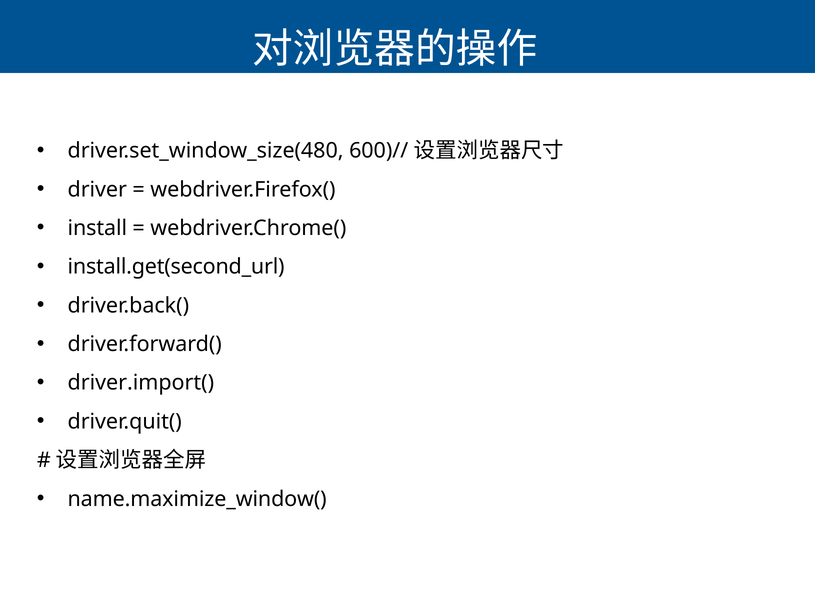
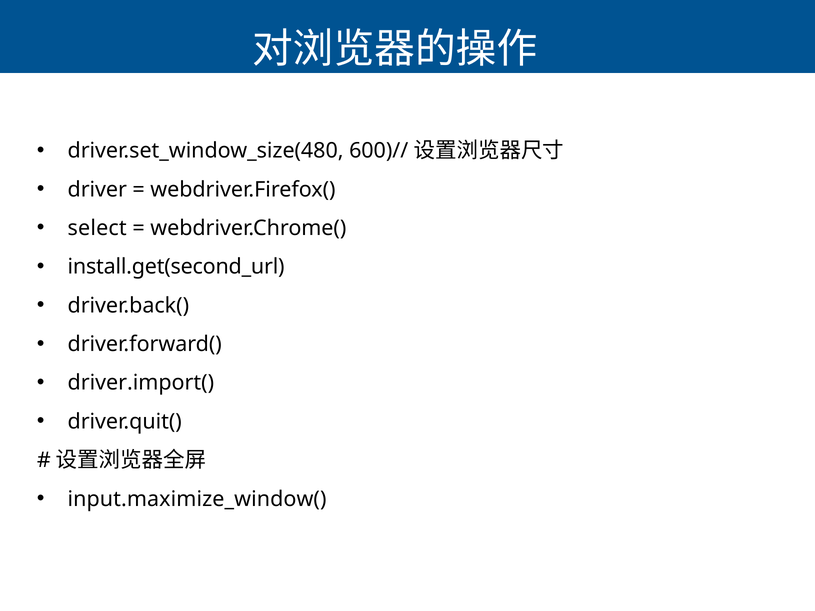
install: install -> select
name.maximize_window(: name.maximize_window( -> input.maximize_window(
